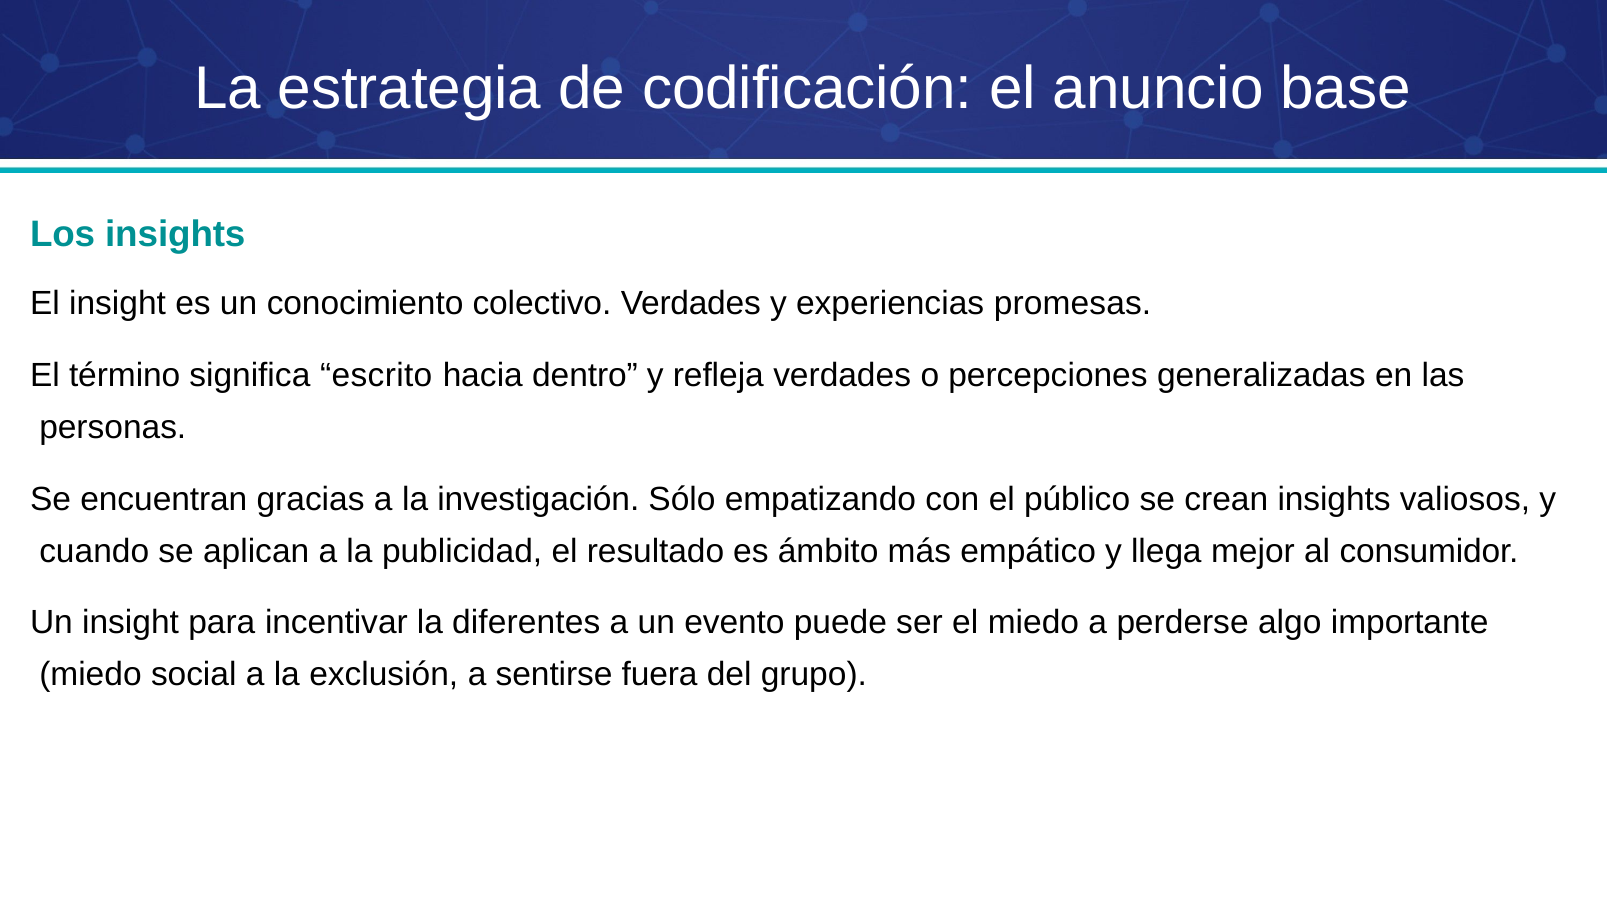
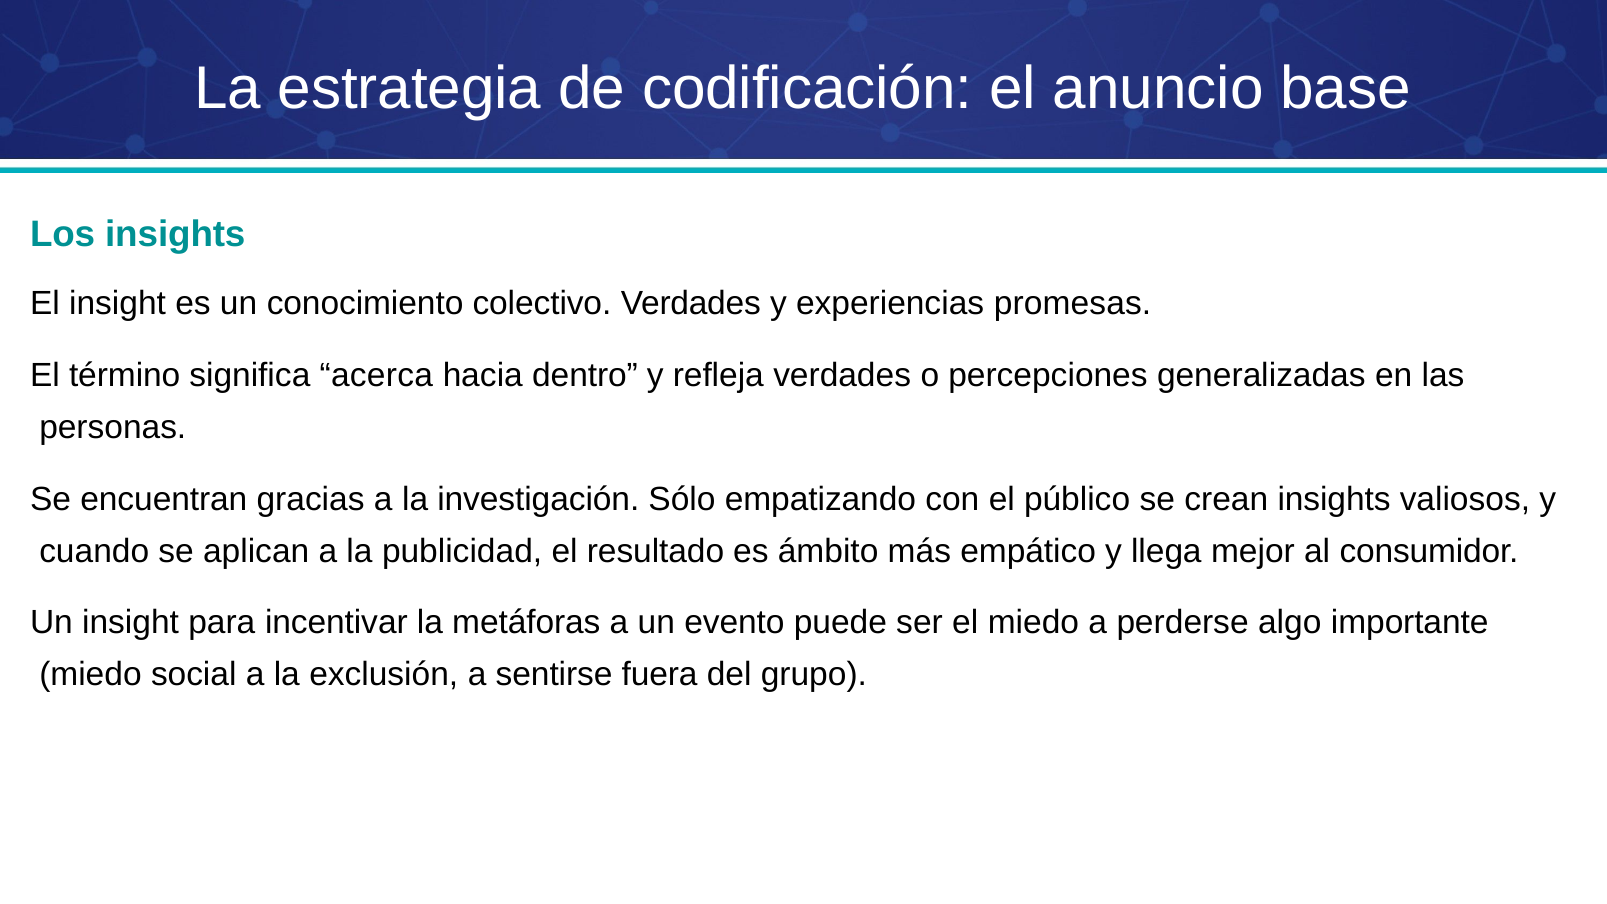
escrito: escrito -> acerca
diferentes: diferentes -> metáforas
